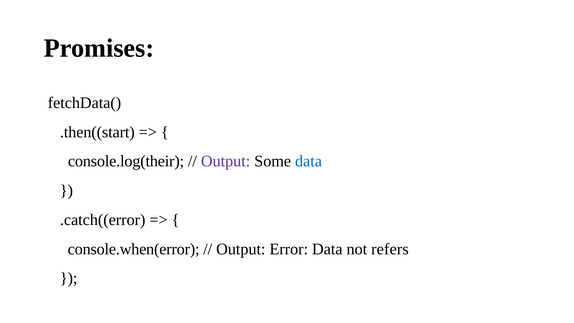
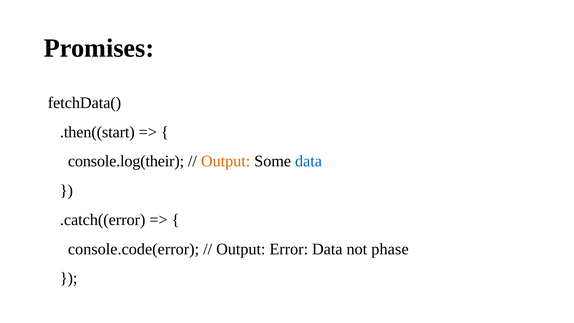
Output at (226, 161) colour: purple -> orange
console.when(error: console.when(error -> console.code(error
refers: refers -> phase
